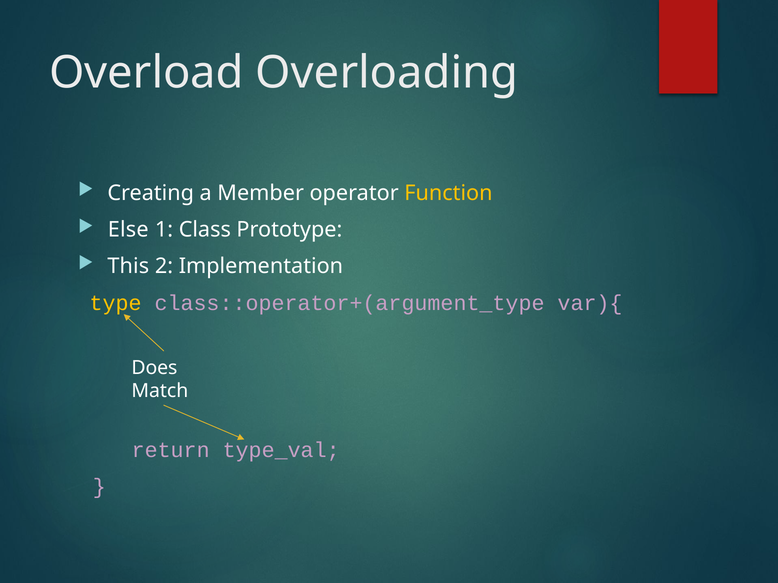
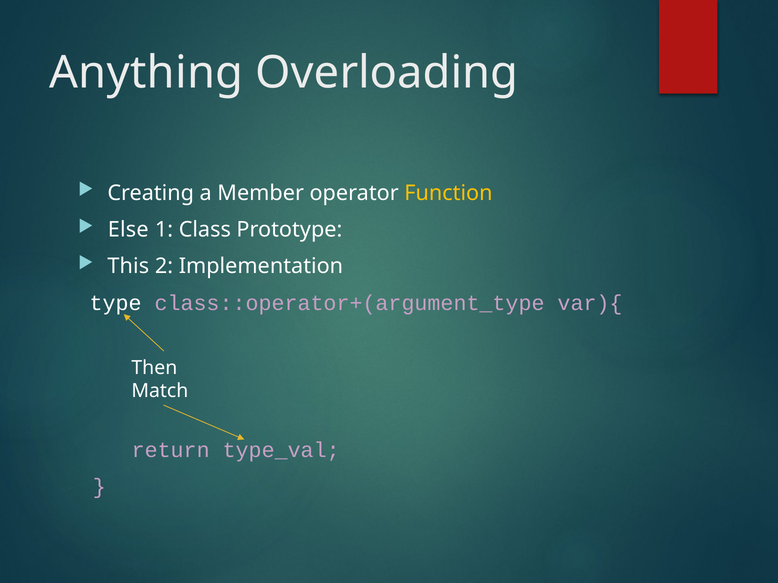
Overload: Overload -> Anything
type colour: yellow -> white
Does: Does -> Then
